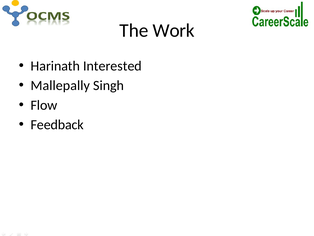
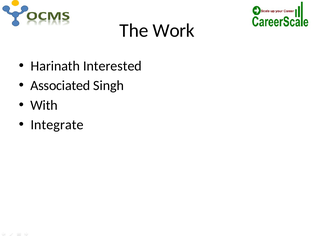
Mallepally: Mallepally -> Associated
Flow: Flow -> With
Feedback: Feedback -> Integrate
